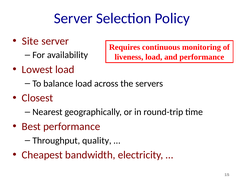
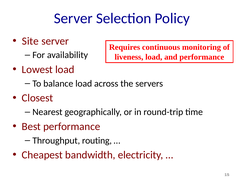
quality: quality -> routing
